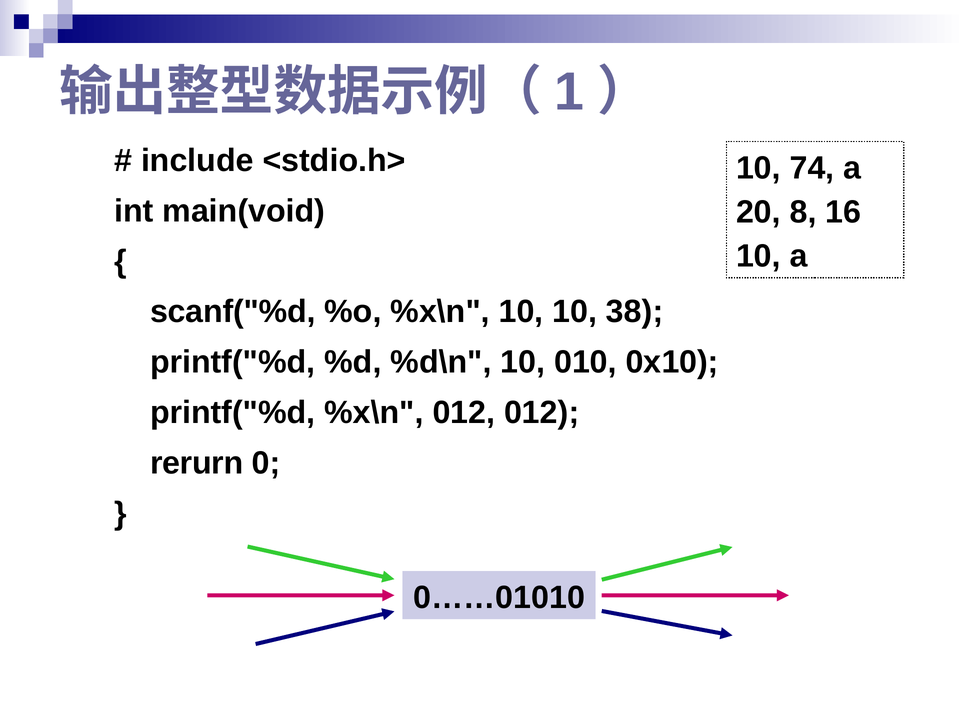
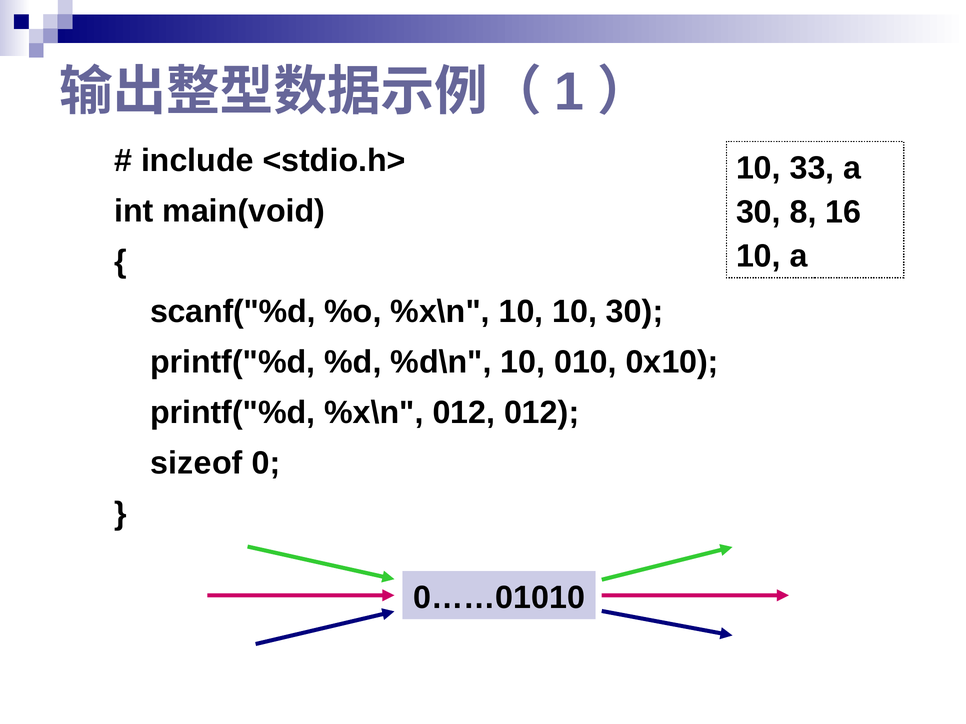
74: 74 -> 33
20 at (758, 212): 20 -> 30
10 38: 38 -> 30
rerurn: rerurn -> sizeof
